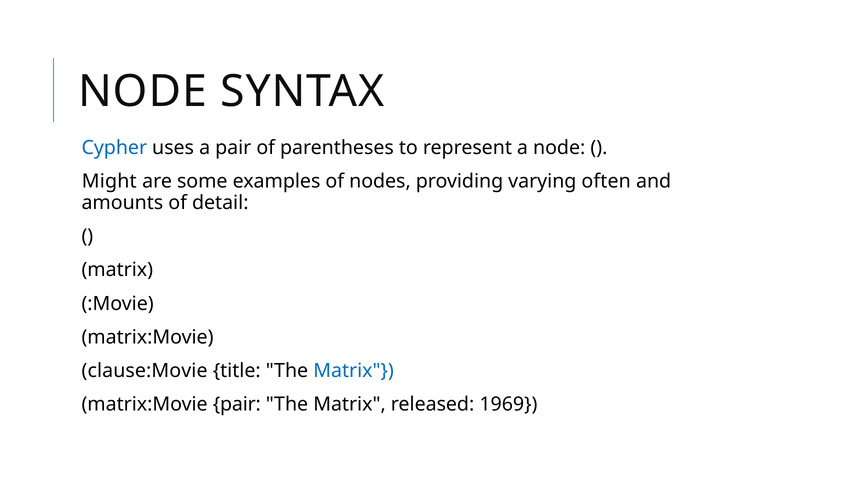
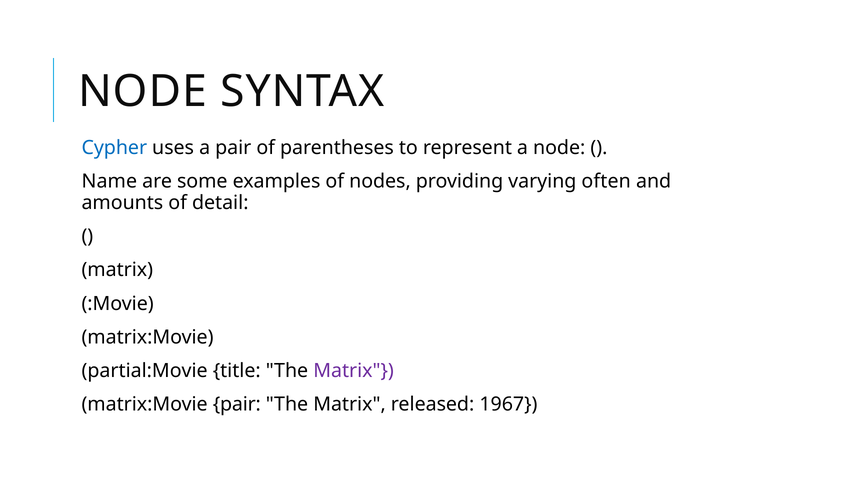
Might: Might -> Name
clause:Movie: clause:Movie -> partial:Movie
Matrix at (354, 371) colour: blue -> purple
1969: 1969 -> 1967
